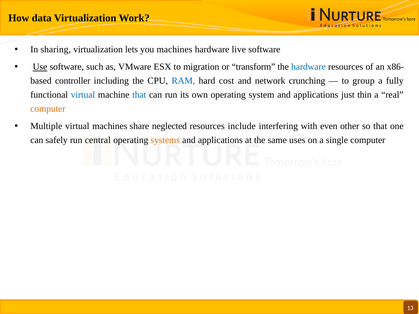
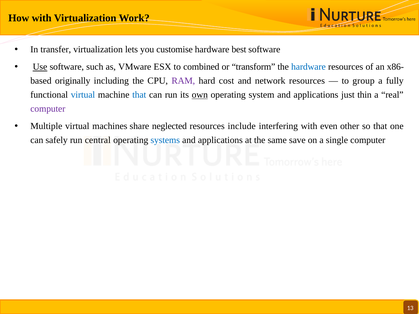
How data: data -> with
sharing: sharing -> transfer
you machines: machines -> customise
live: live -> best
migration: migration -> combined
controller: controller -> originally
RAM colour: blue -> purple
network crunching: crunching -> resources
own underline: none -> present
computer at (48, 109) colour: orange -> purple
systems colour: orange -> blue
uses: uses -> save
